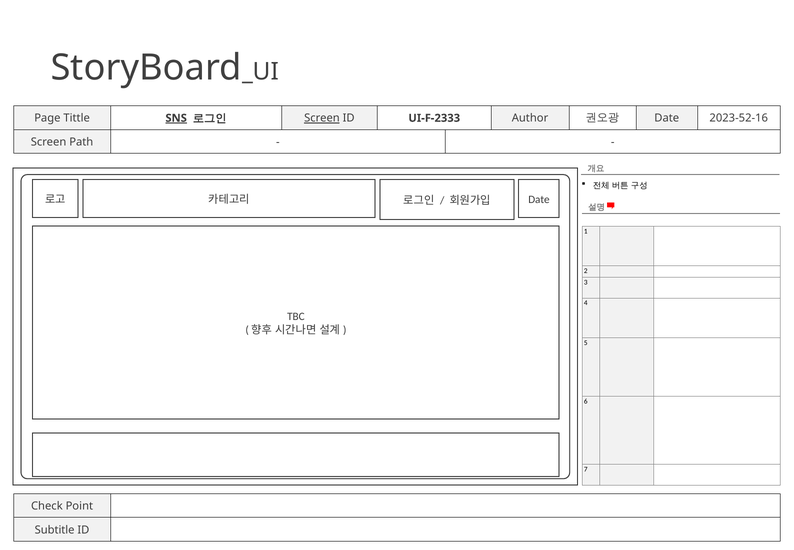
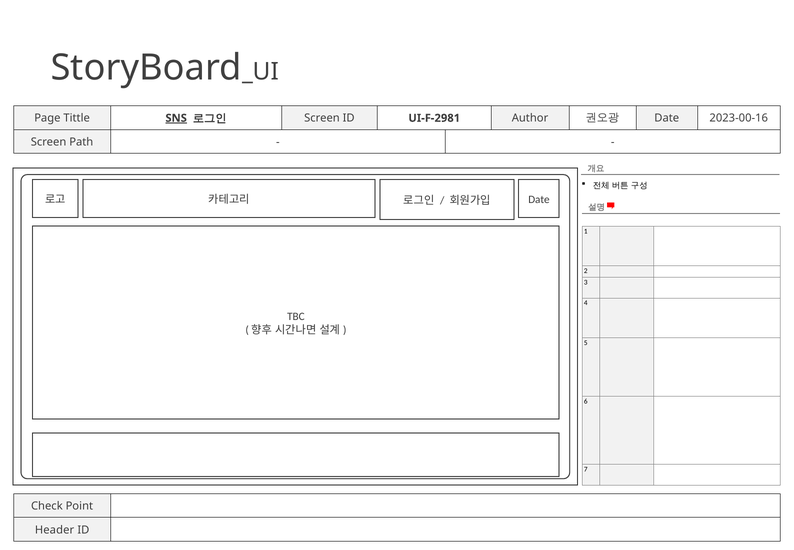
Screen at (322, 118) underline: present -> none
UI-F-2333: UI-F-2333 -> UI-F-2981
2023-52-16: 2023-52-16 -> 2023-00-16
Subtitle: Subtitle -> Header
